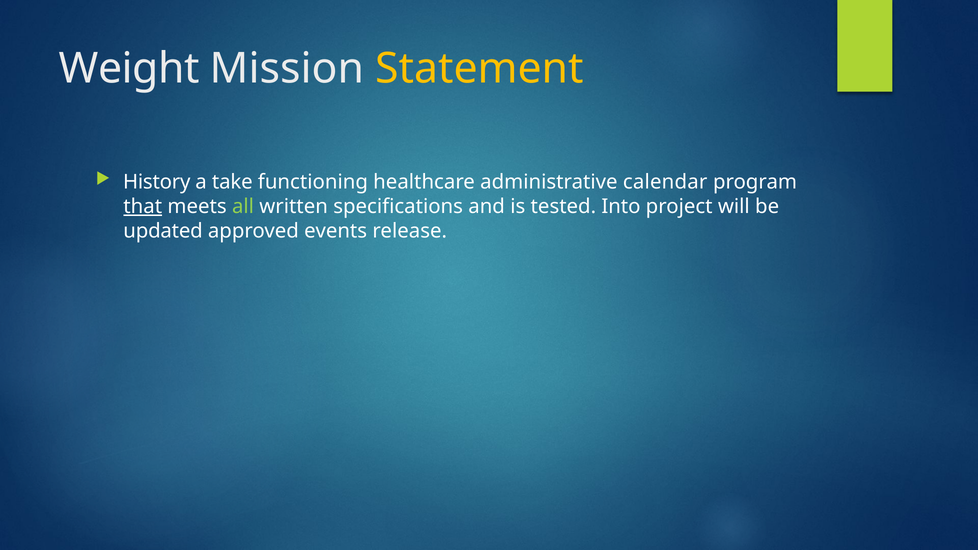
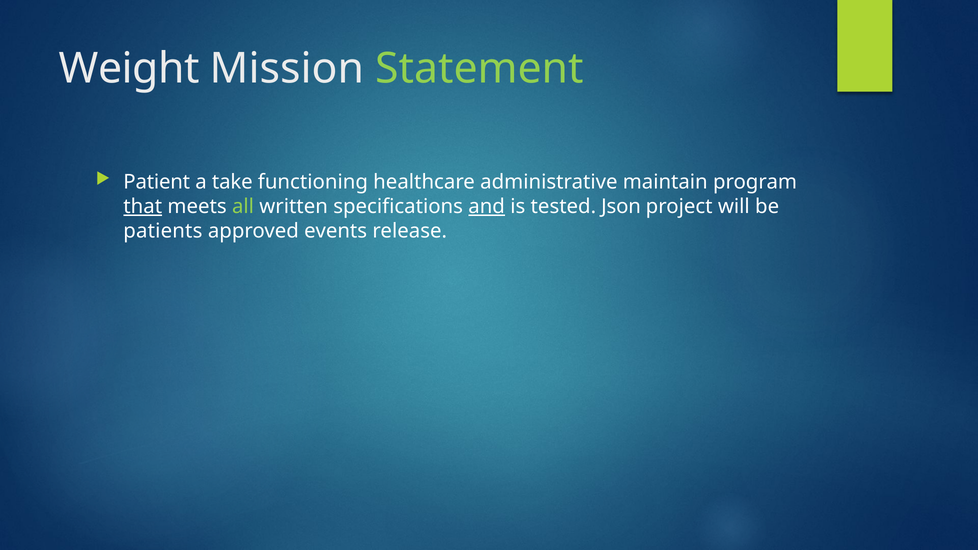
Statement colour: yellow -> light green
History: History -> Patient
calendar: calendar -> maintain
and underline: none -> present
Into: Into -> Json
updated: updated -> patients
